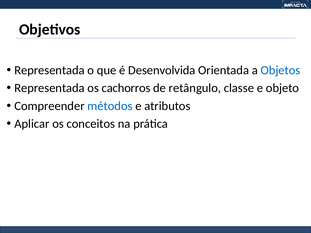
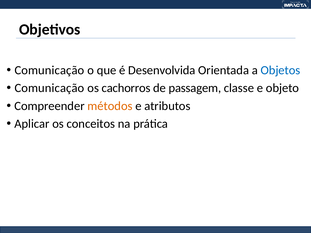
Representada at (50, 70): Representada -> Comunicação
Representada at (50, 88): Representada -> Comunicação
retângulo: retângulo -> passagem
métodos colour: blue -> orange
